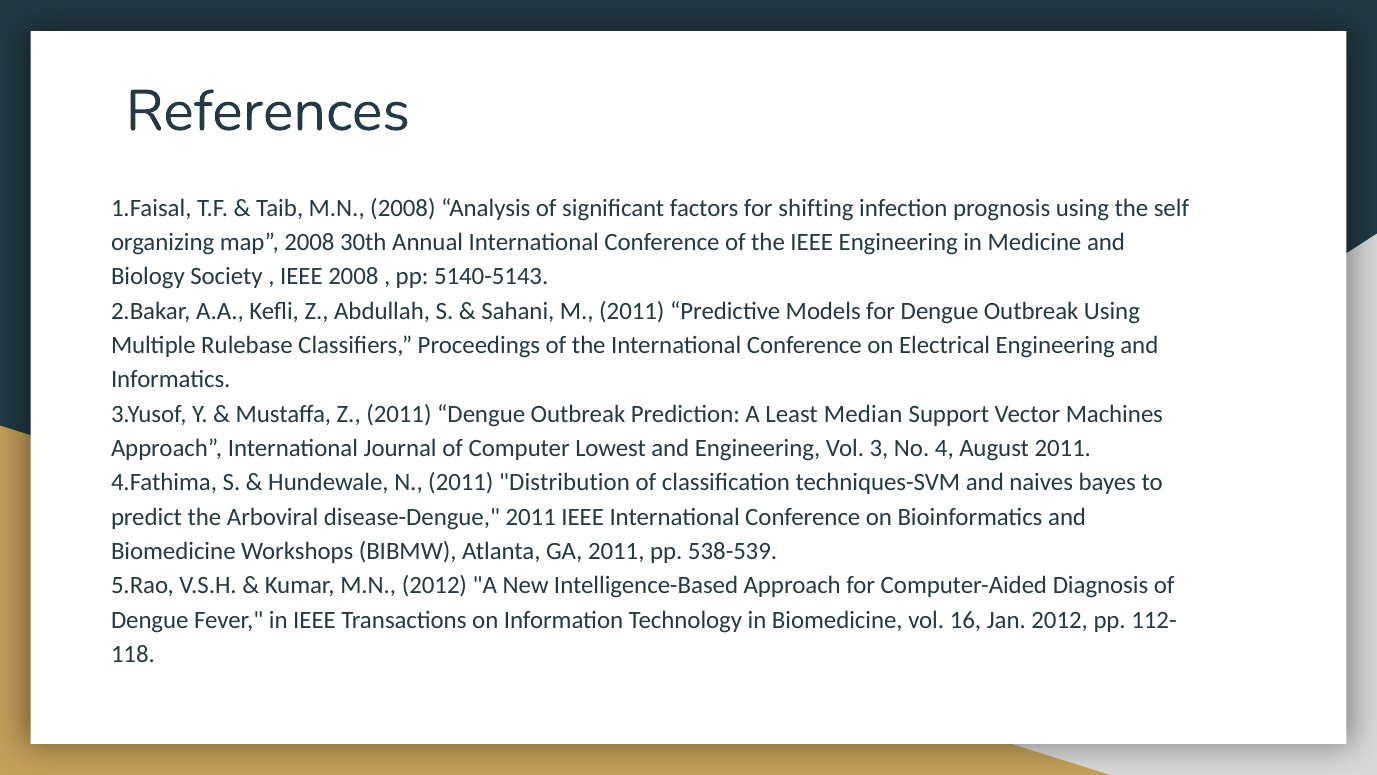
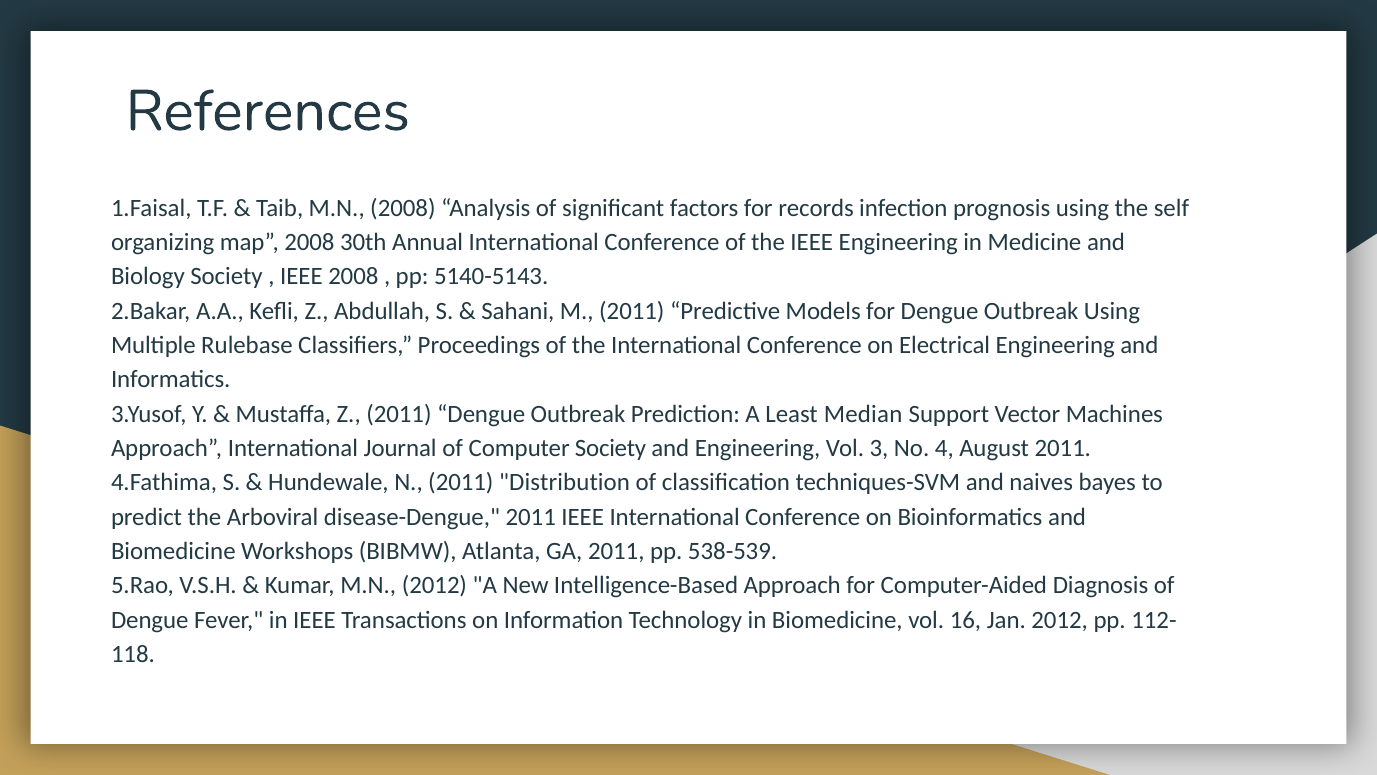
shifting: shifting -> records
Computer Lowest: Lowest -> Society
